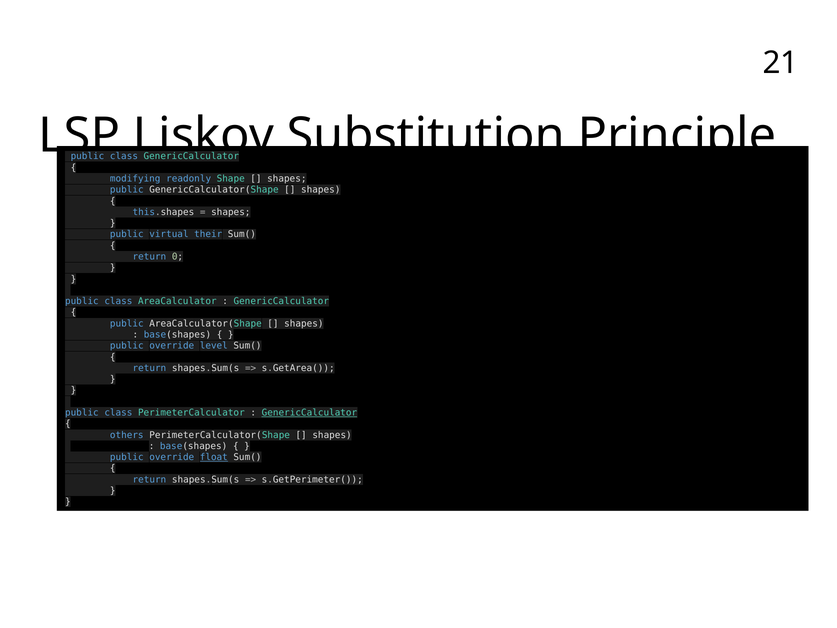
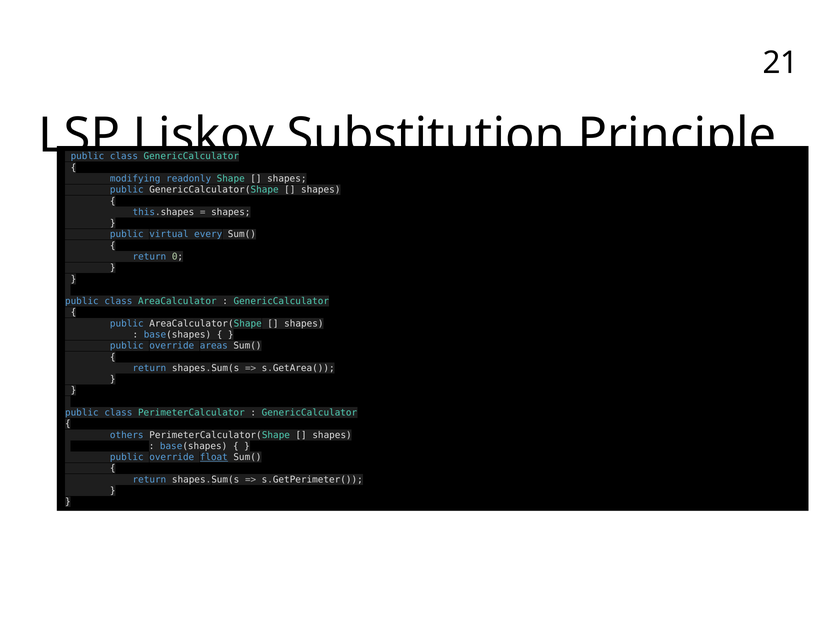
their: their -> every
level: level -> areas
GenericCalculator at (309, 413) underline: present -> none
